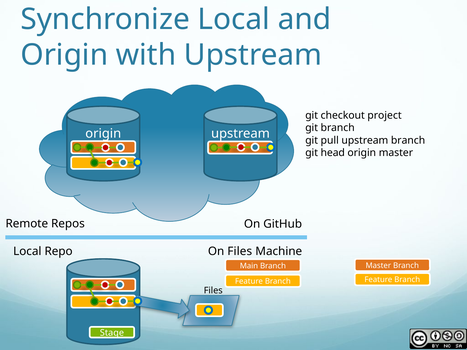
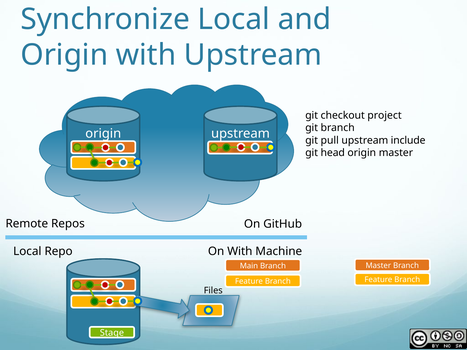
upstream branch: branch -> include
On Files: Files -> With
